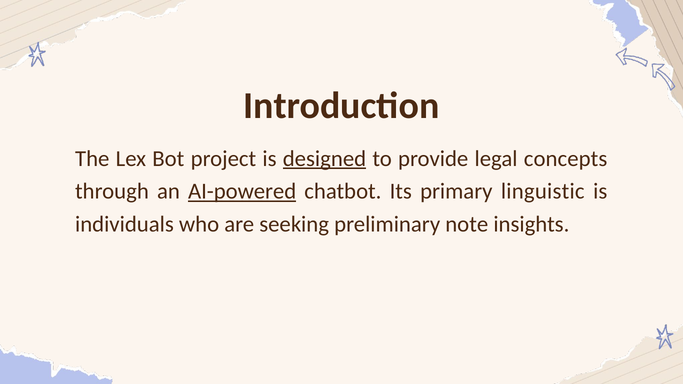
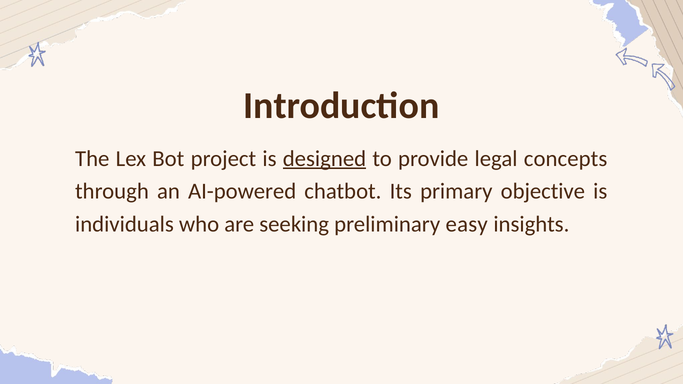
AI-powered underline: present -> none
linguistic: linguistic -> objective
note: note -> easy
